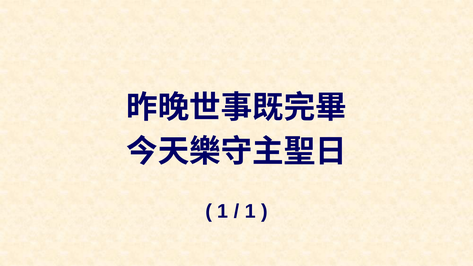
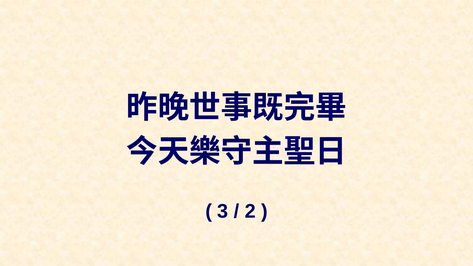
1 at (223, 211): 1 -> 3
1 at (250, 211): 1 -> 2
